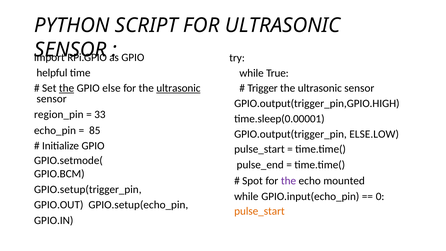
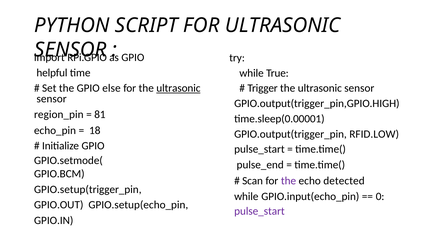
the at (67, 88) underline: present -> none
33: 33 -> 81
85: 85 -> 18
ELSE.LOW: ELSE.LOW -> RFID.LOW
Spot: Spot -> Scan
mounted: mounted -> detected
pulse_start at (259, 211) colour: orange -> purple
